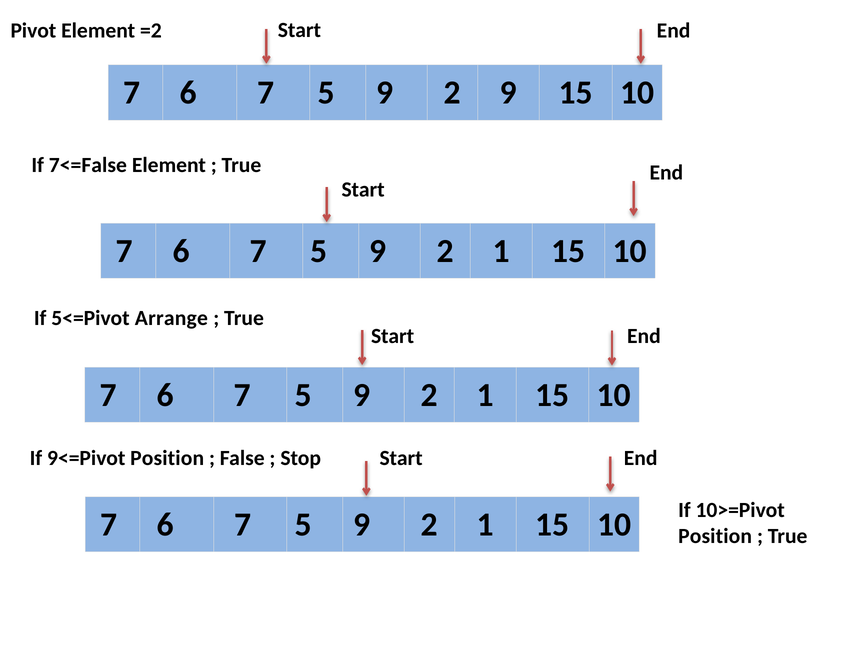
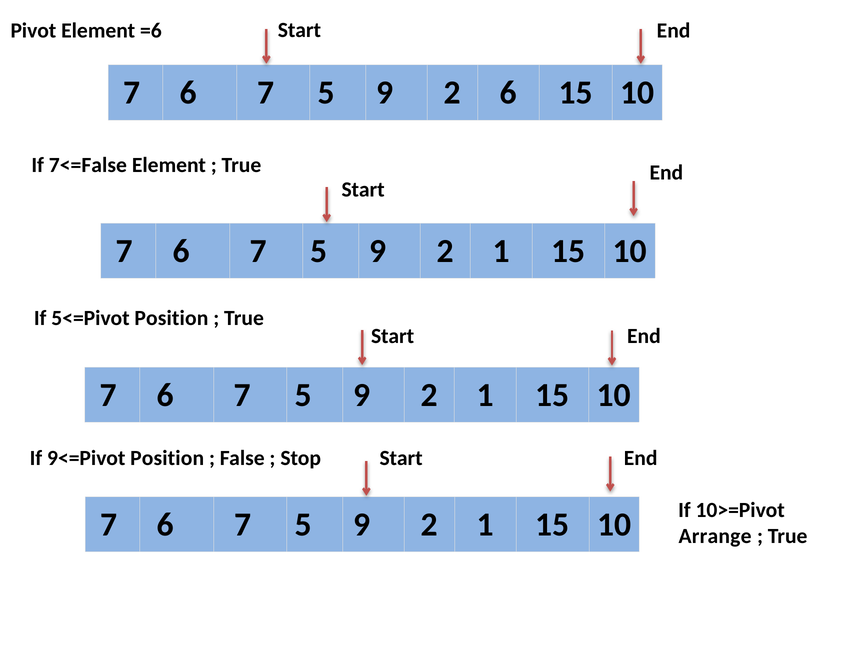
=2: =2 -> =6
2 9: 9 -> 6
5<=Pivot Arrange: Arrange -> Position
Position at (715, 536): Position -> Arrange
